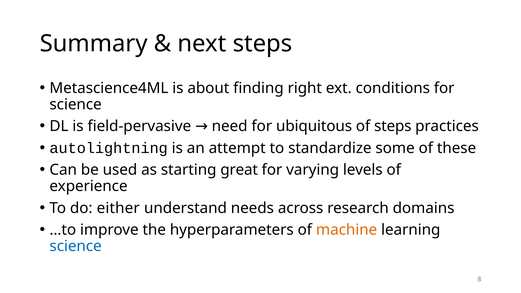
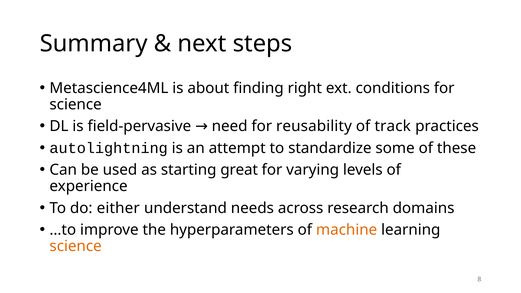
ubiquitous: ubiquitous -> reusability
of steps: steps -> track
science at (76, 246) colour: blue -> orange
